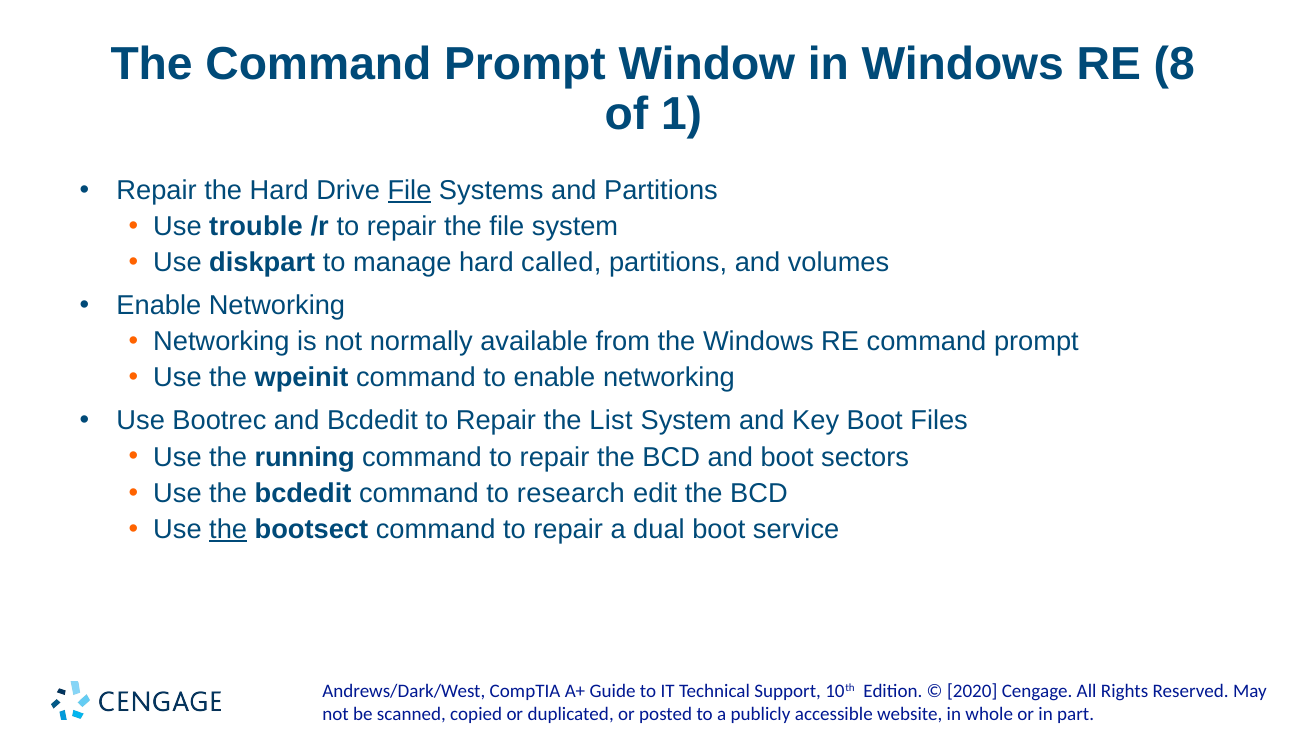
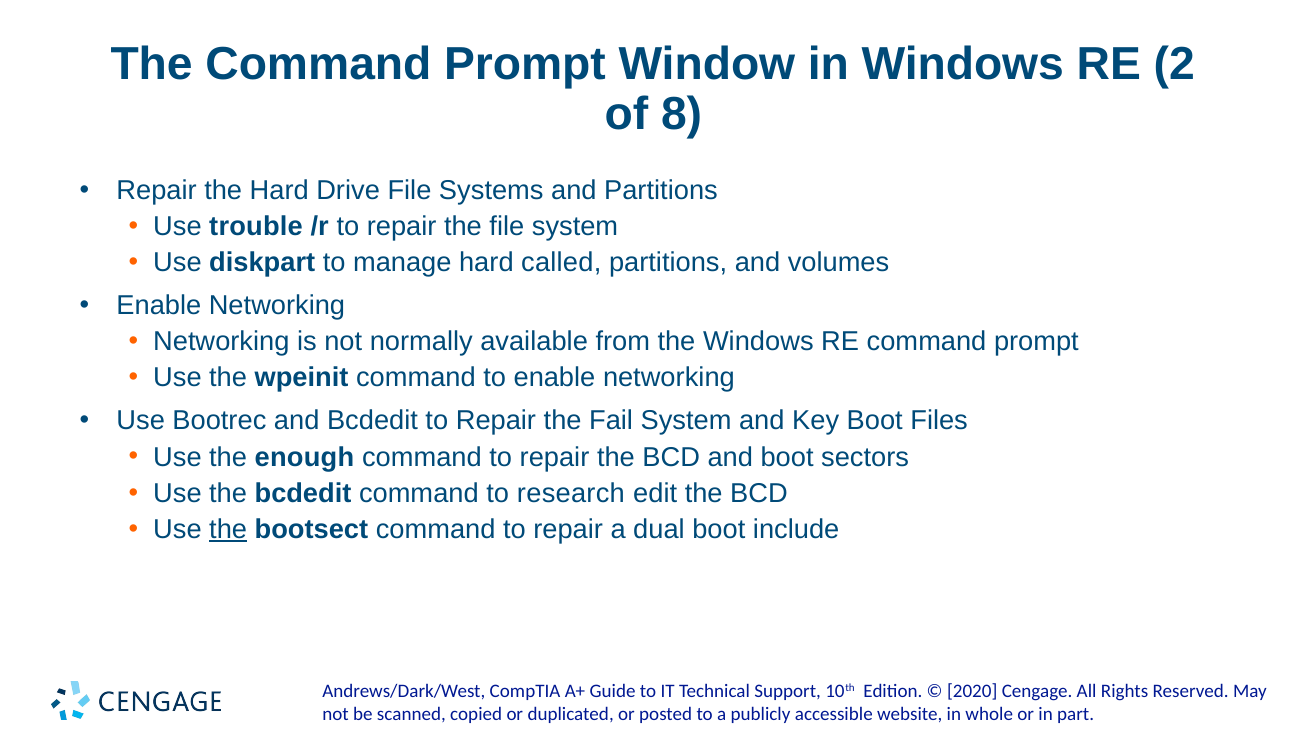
8: 8 -> 2
1: 1 -> 8
File at (410, 190) underline: present -> none
List: List -> Fail
running: running -> enough
service: service -> include
